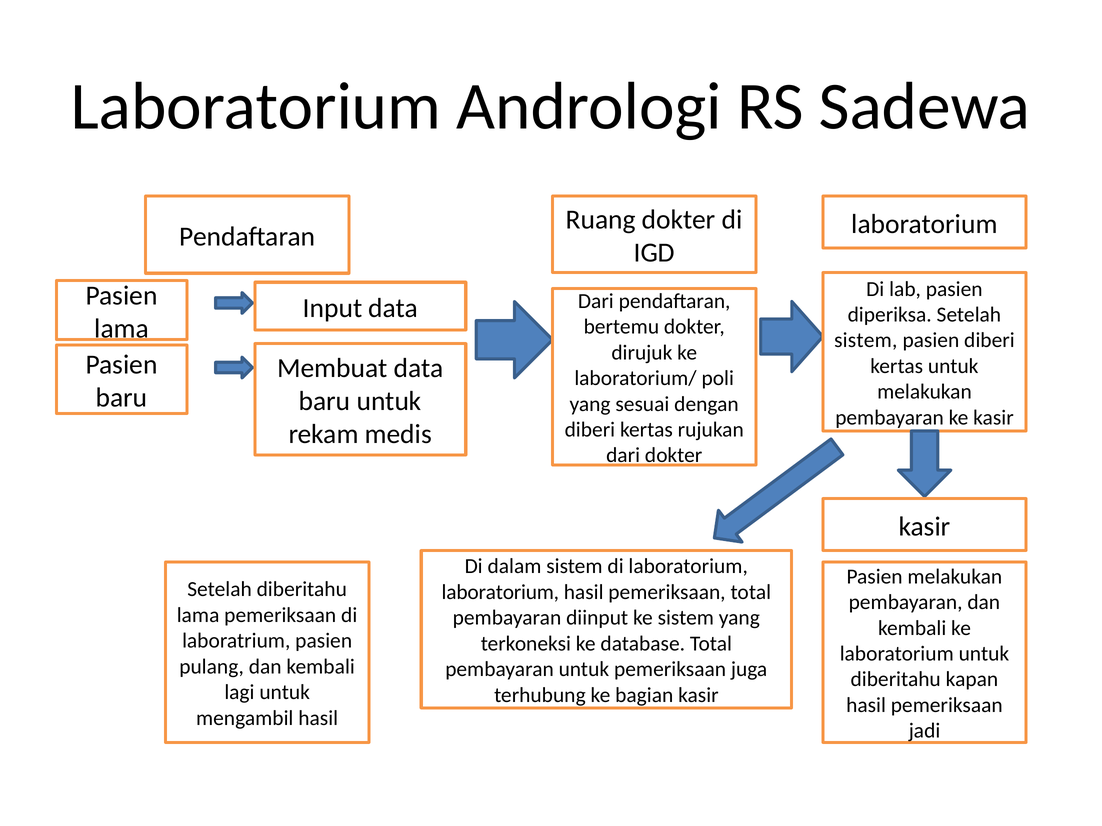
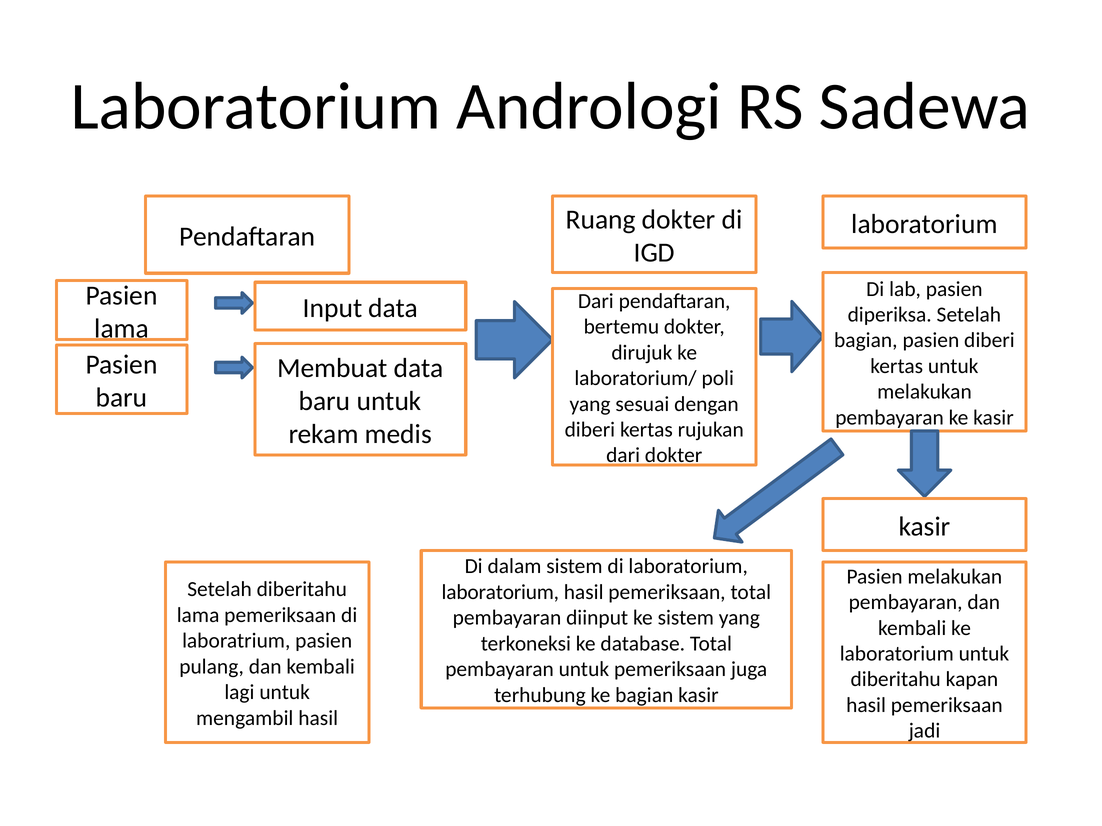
sistem at (866, 341): sistem -> bagian
